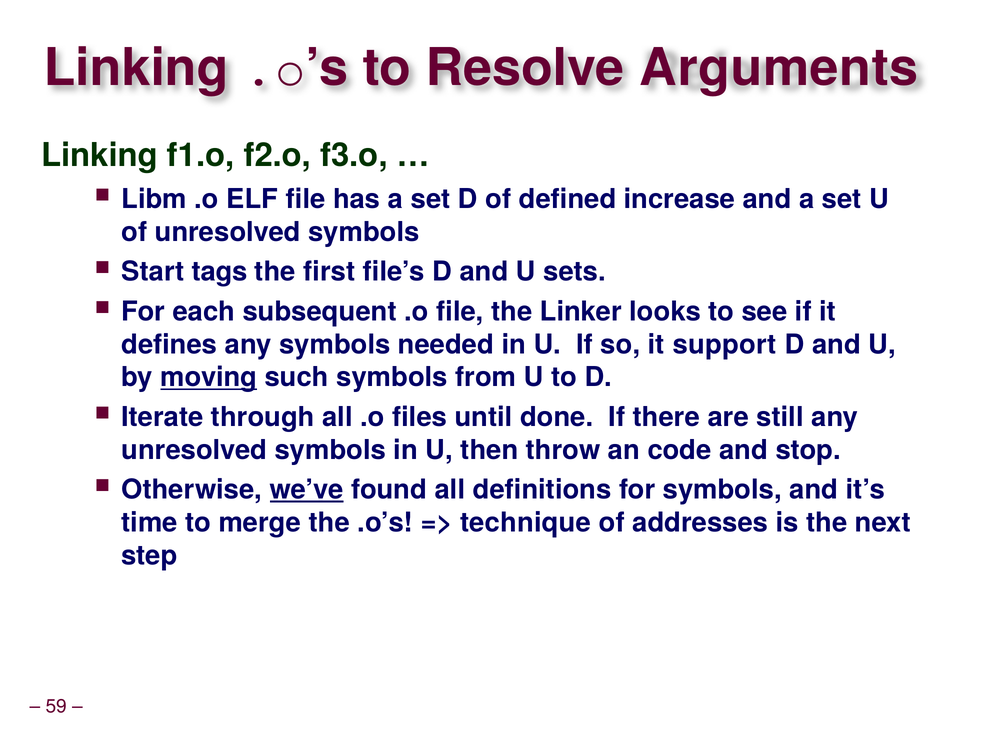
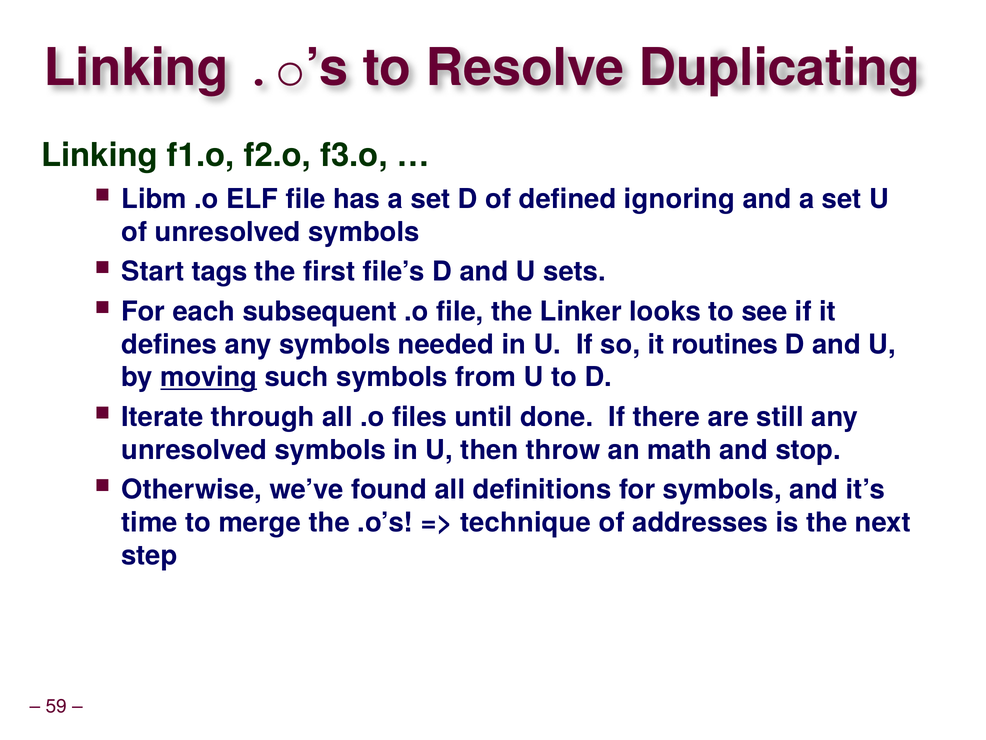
Arguments: Arguments -> Duplicating
increase: increase -> ignoring
support: support -> routines
code: code -> math
we’ve underline: present -> none
